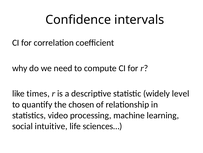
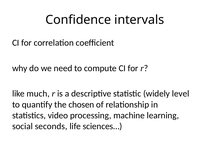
times: times -> much
intuitive: intuitive -> seconds
